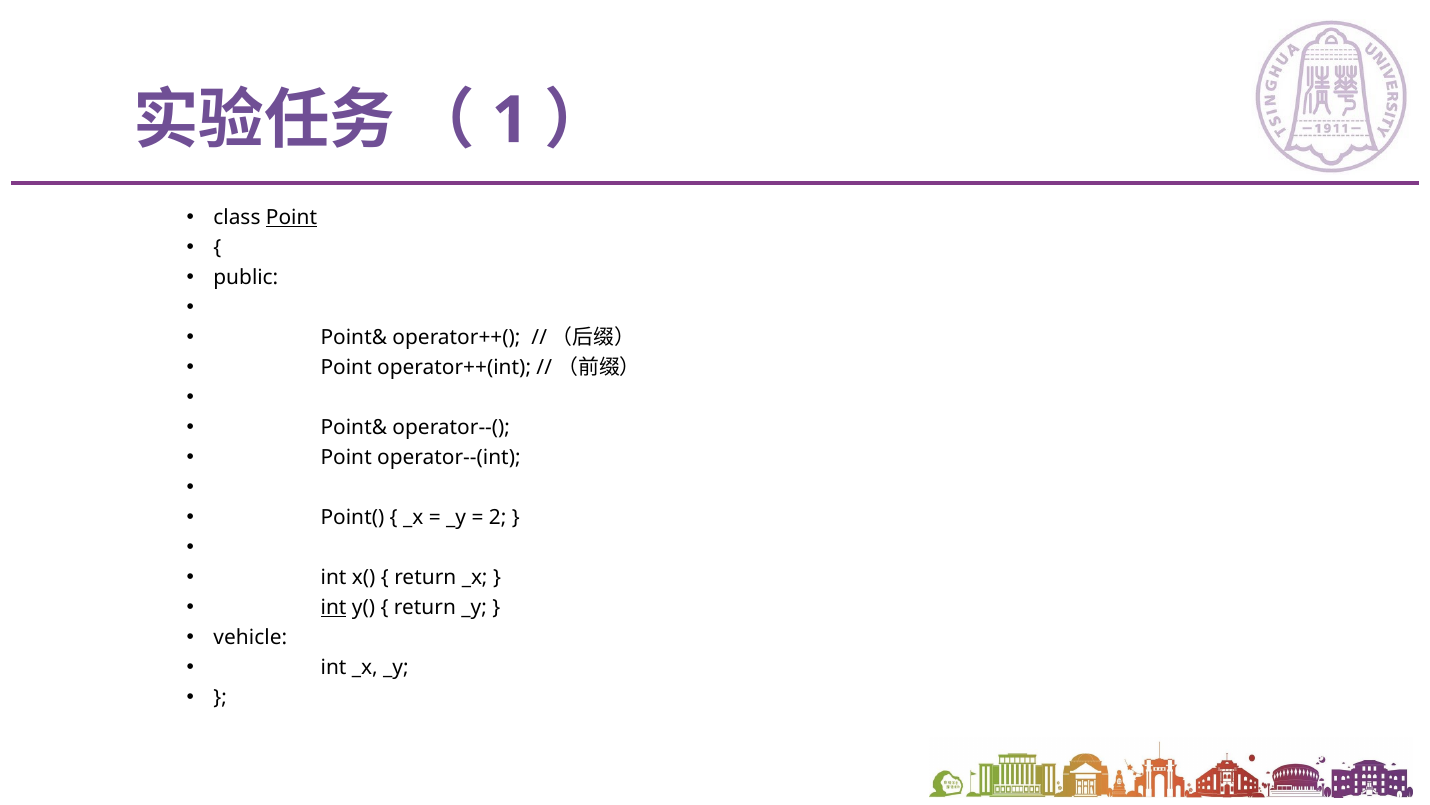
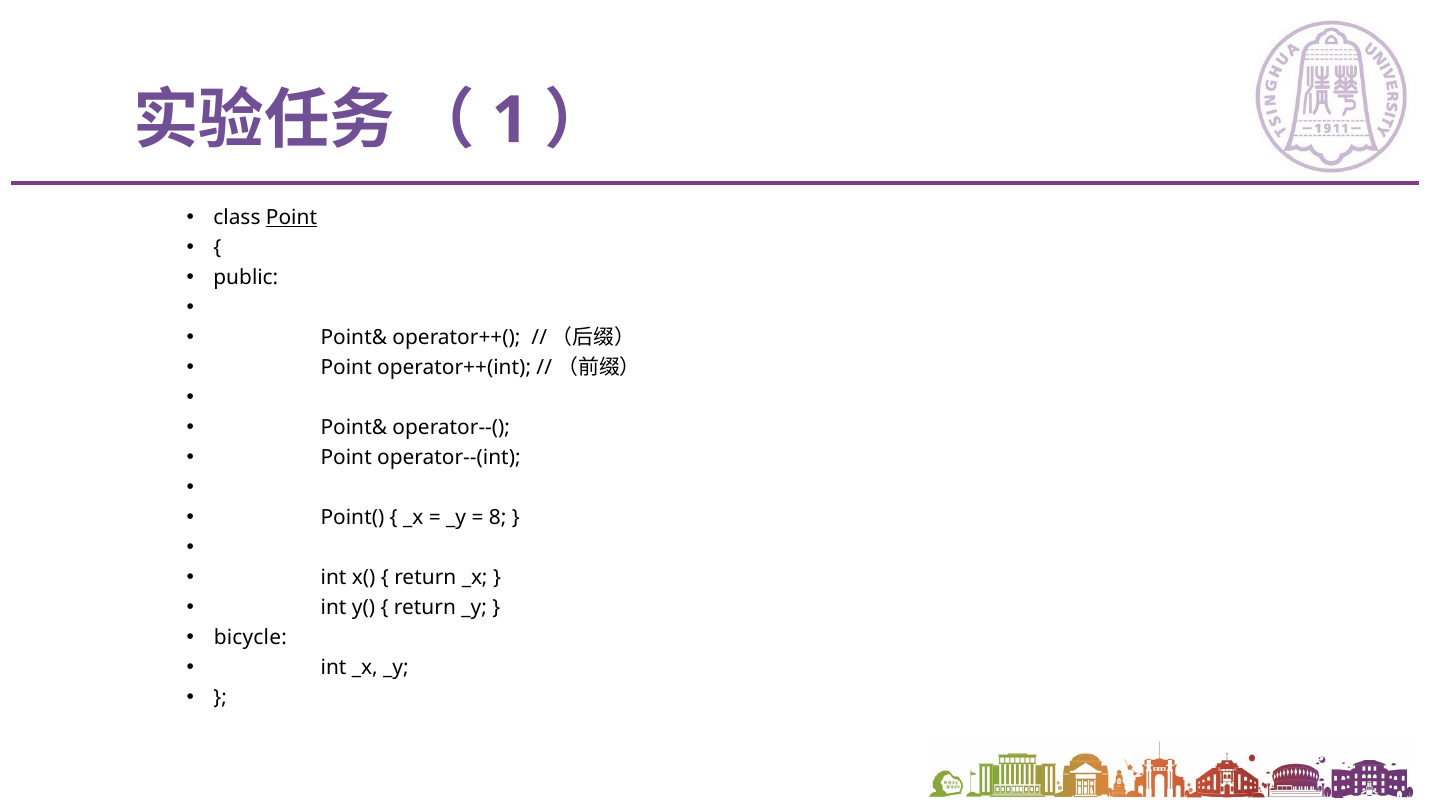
2: 2 -> 8
int at (334, 607) underline: present -> none
vehicle: vehicle -> bicycle
